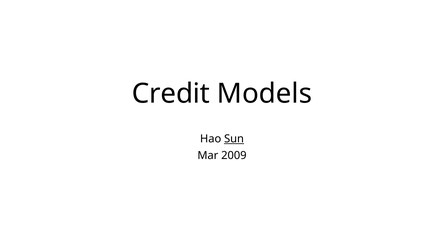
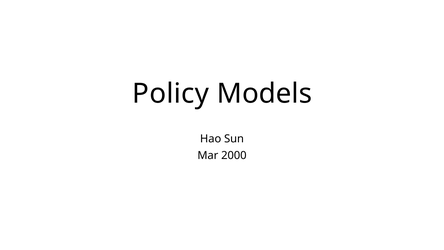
Credit: Credit -> Policy
Sun underline: present -> none
2009: 2009 -> 2000
